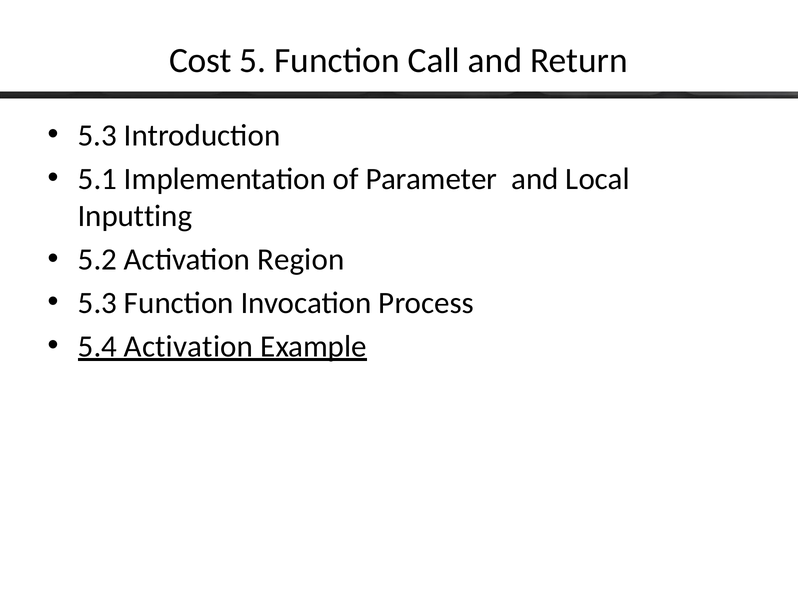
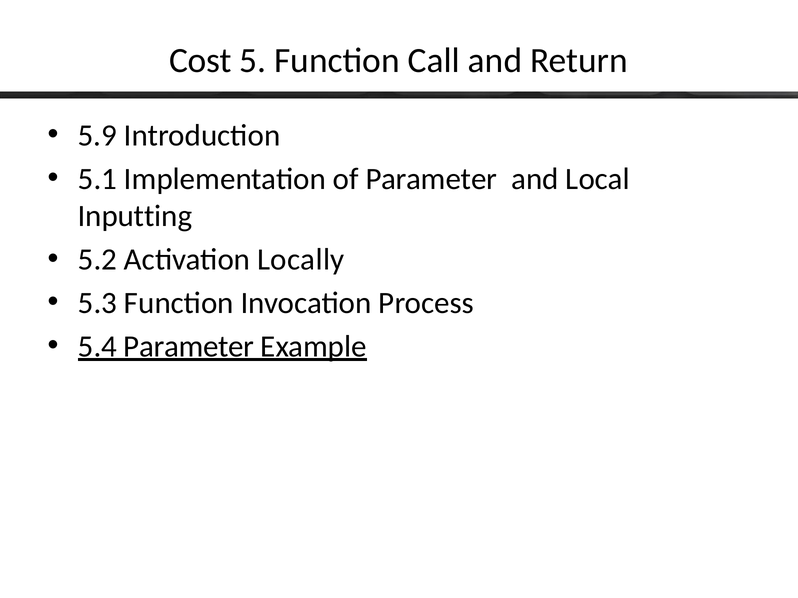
5.3 at (97, 135): 5.3 -> 5.9
Region: Region -> Locally
5.4 Activation: Activation -> Parameter
